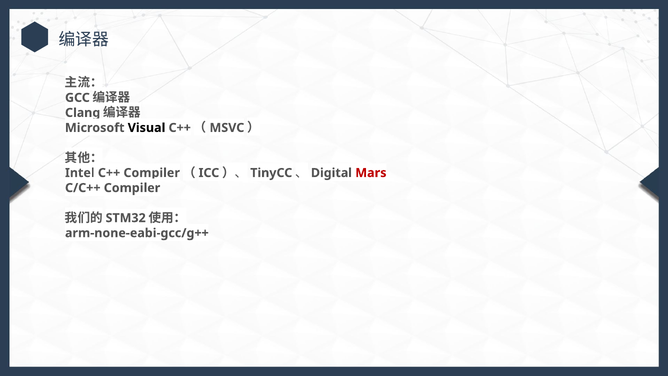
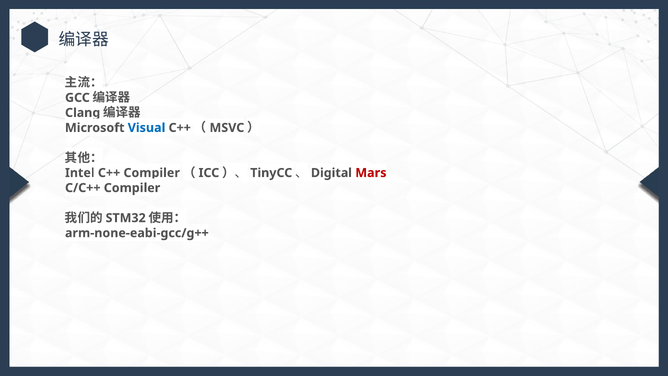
Visual colour: black -> blue
